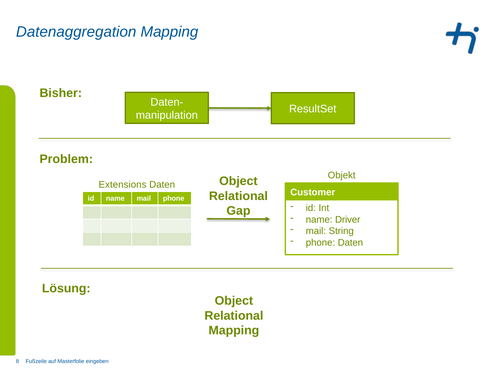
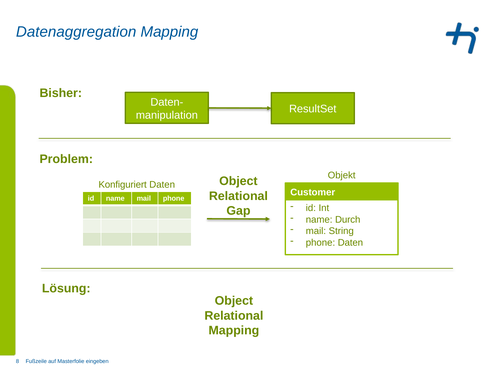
Extensions: Extensions -> Konfiguriert
Driver: Driver -> Durch
